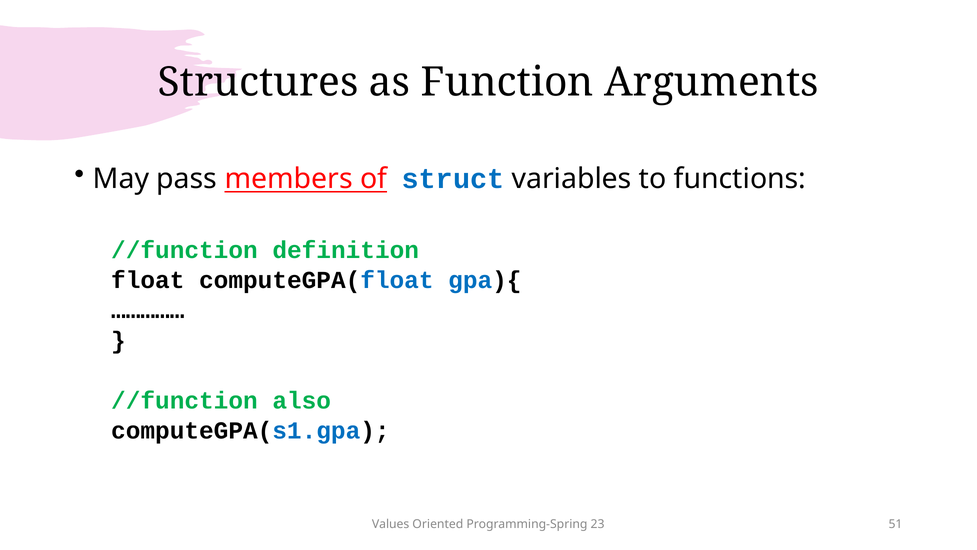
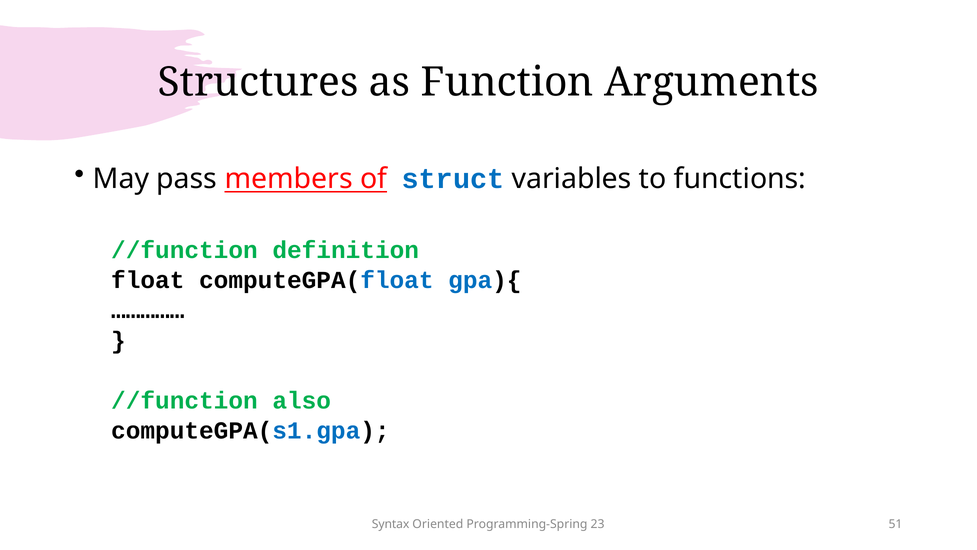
Values: Values -> Syntax
